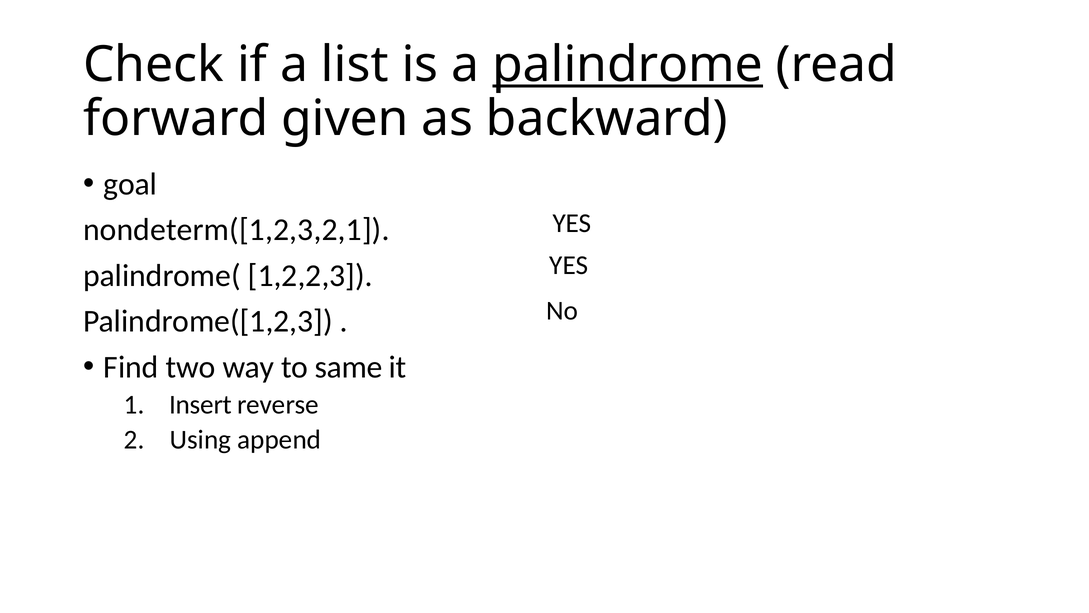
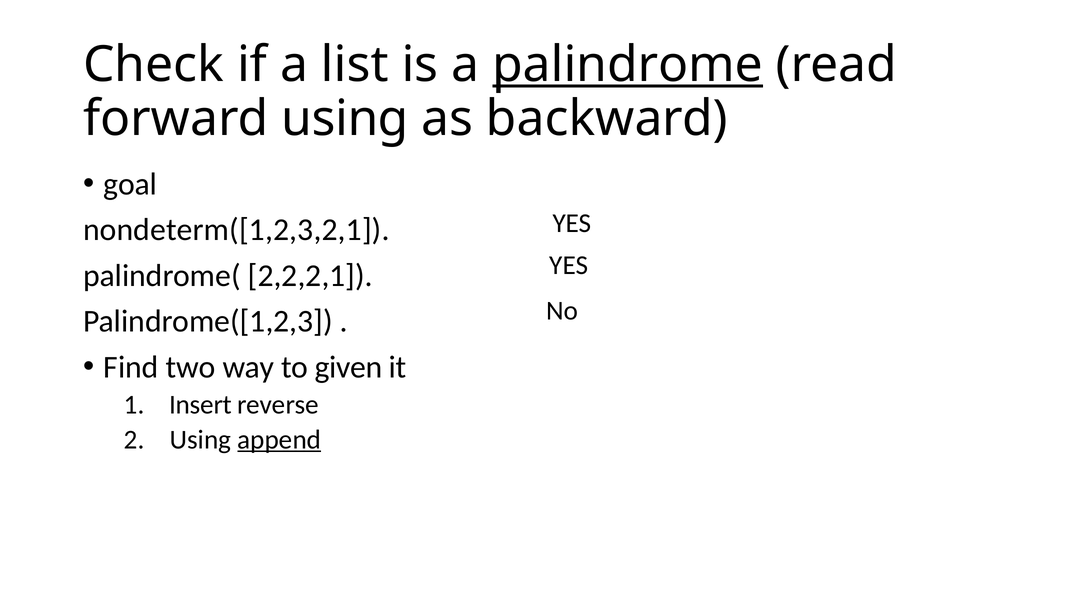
forward given: given -> using
1,2,2,3: 1,2,2,3 -> 2,2,2,1
same: same -> given
append underline: none -> present
